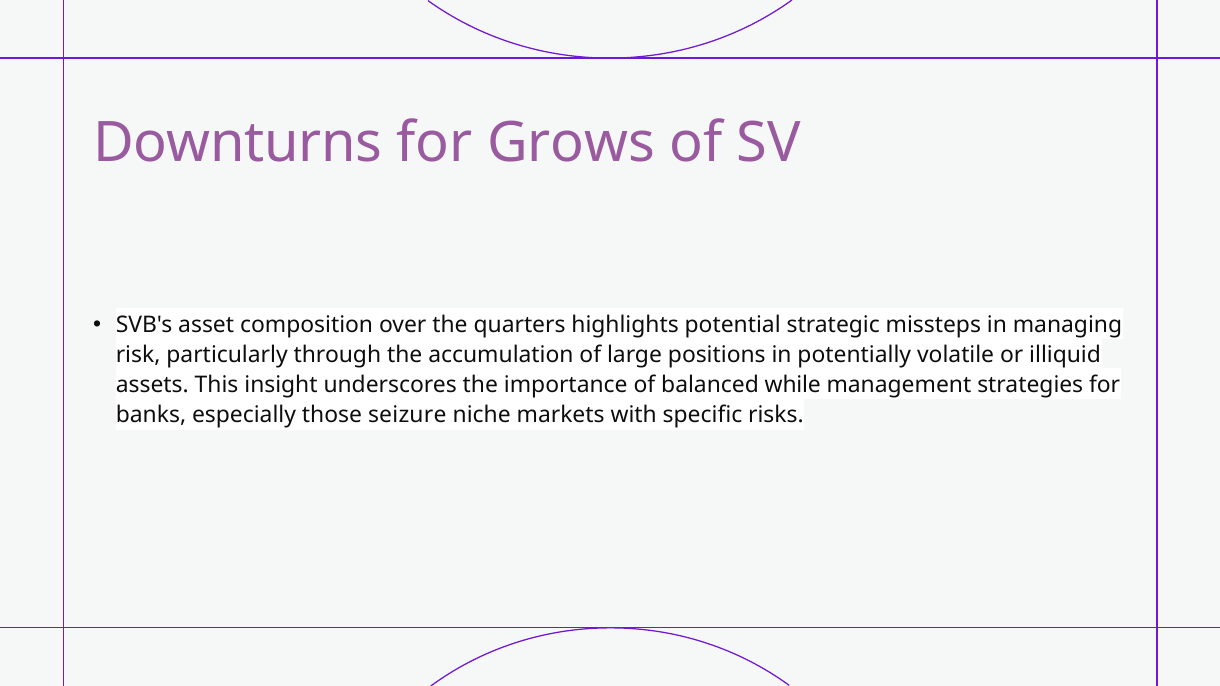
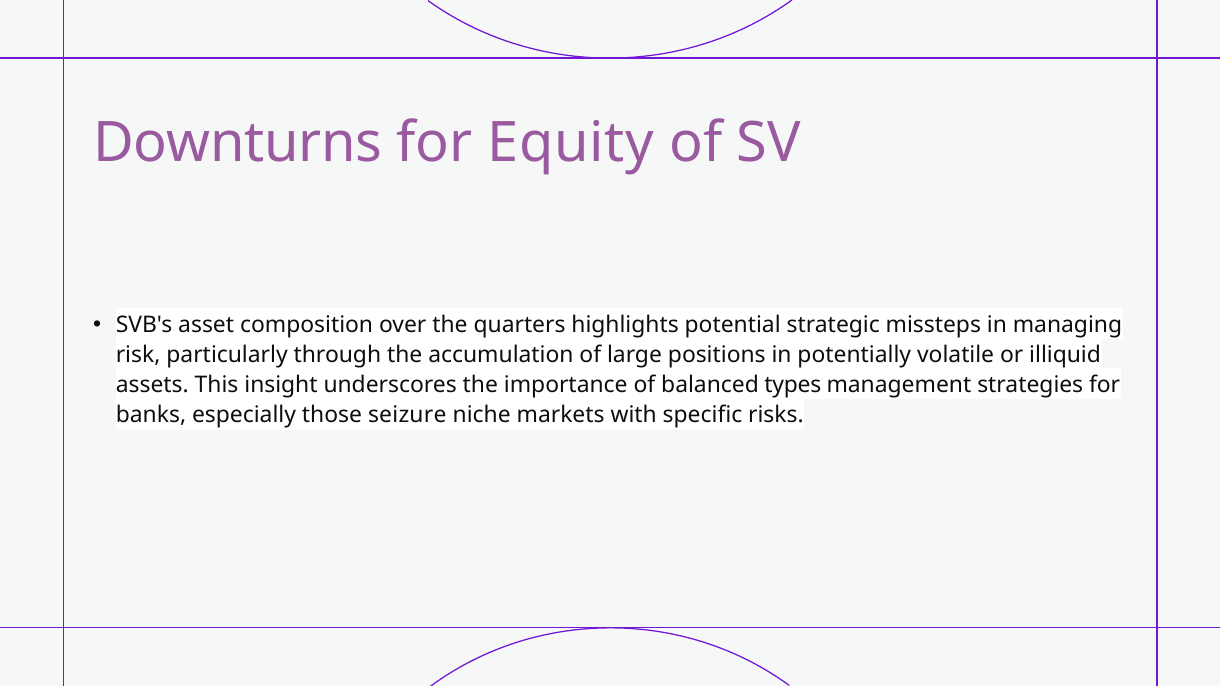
Grows: Grows -> Equity
while: while -> types
